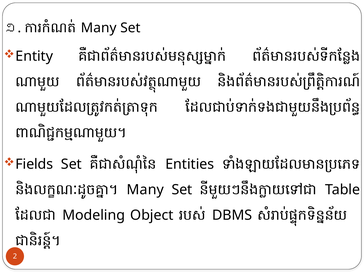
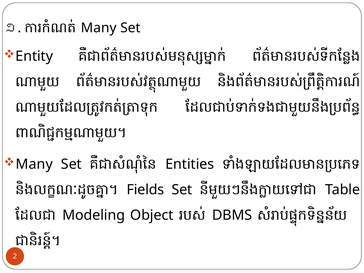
Fields at (34, 164): Fields -> Many
Many at (145, 190): Many -> Fields
